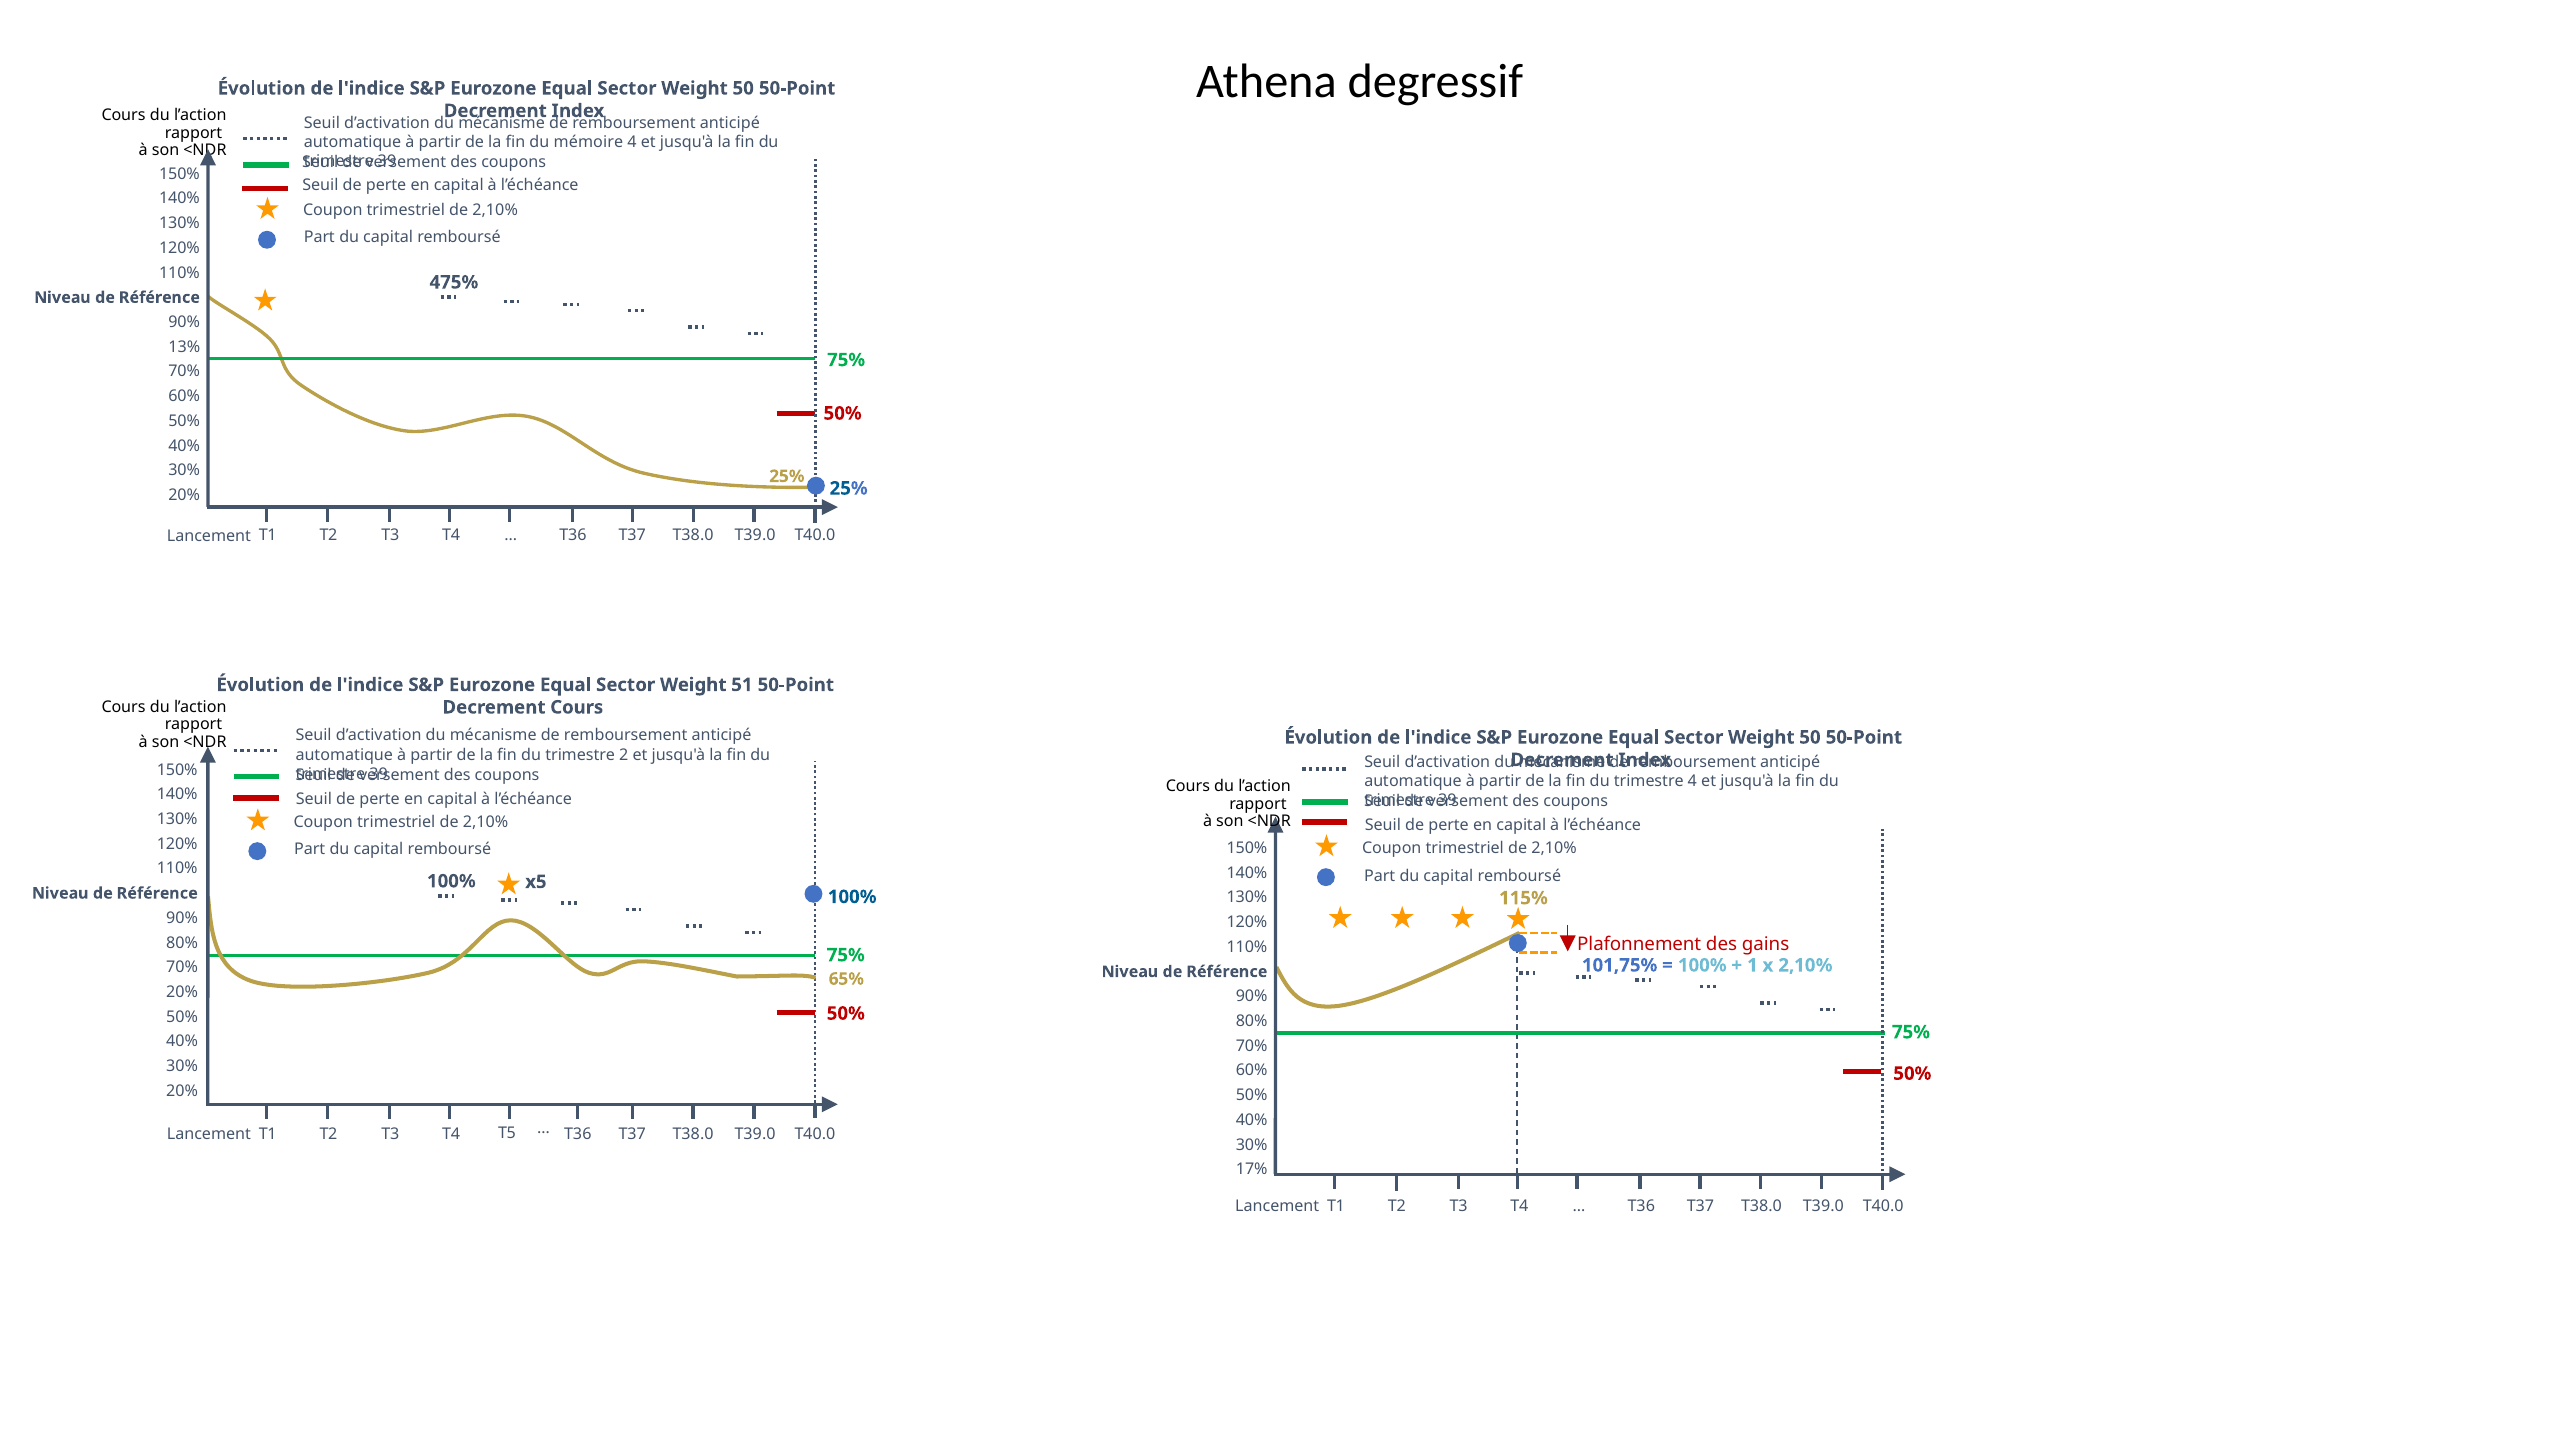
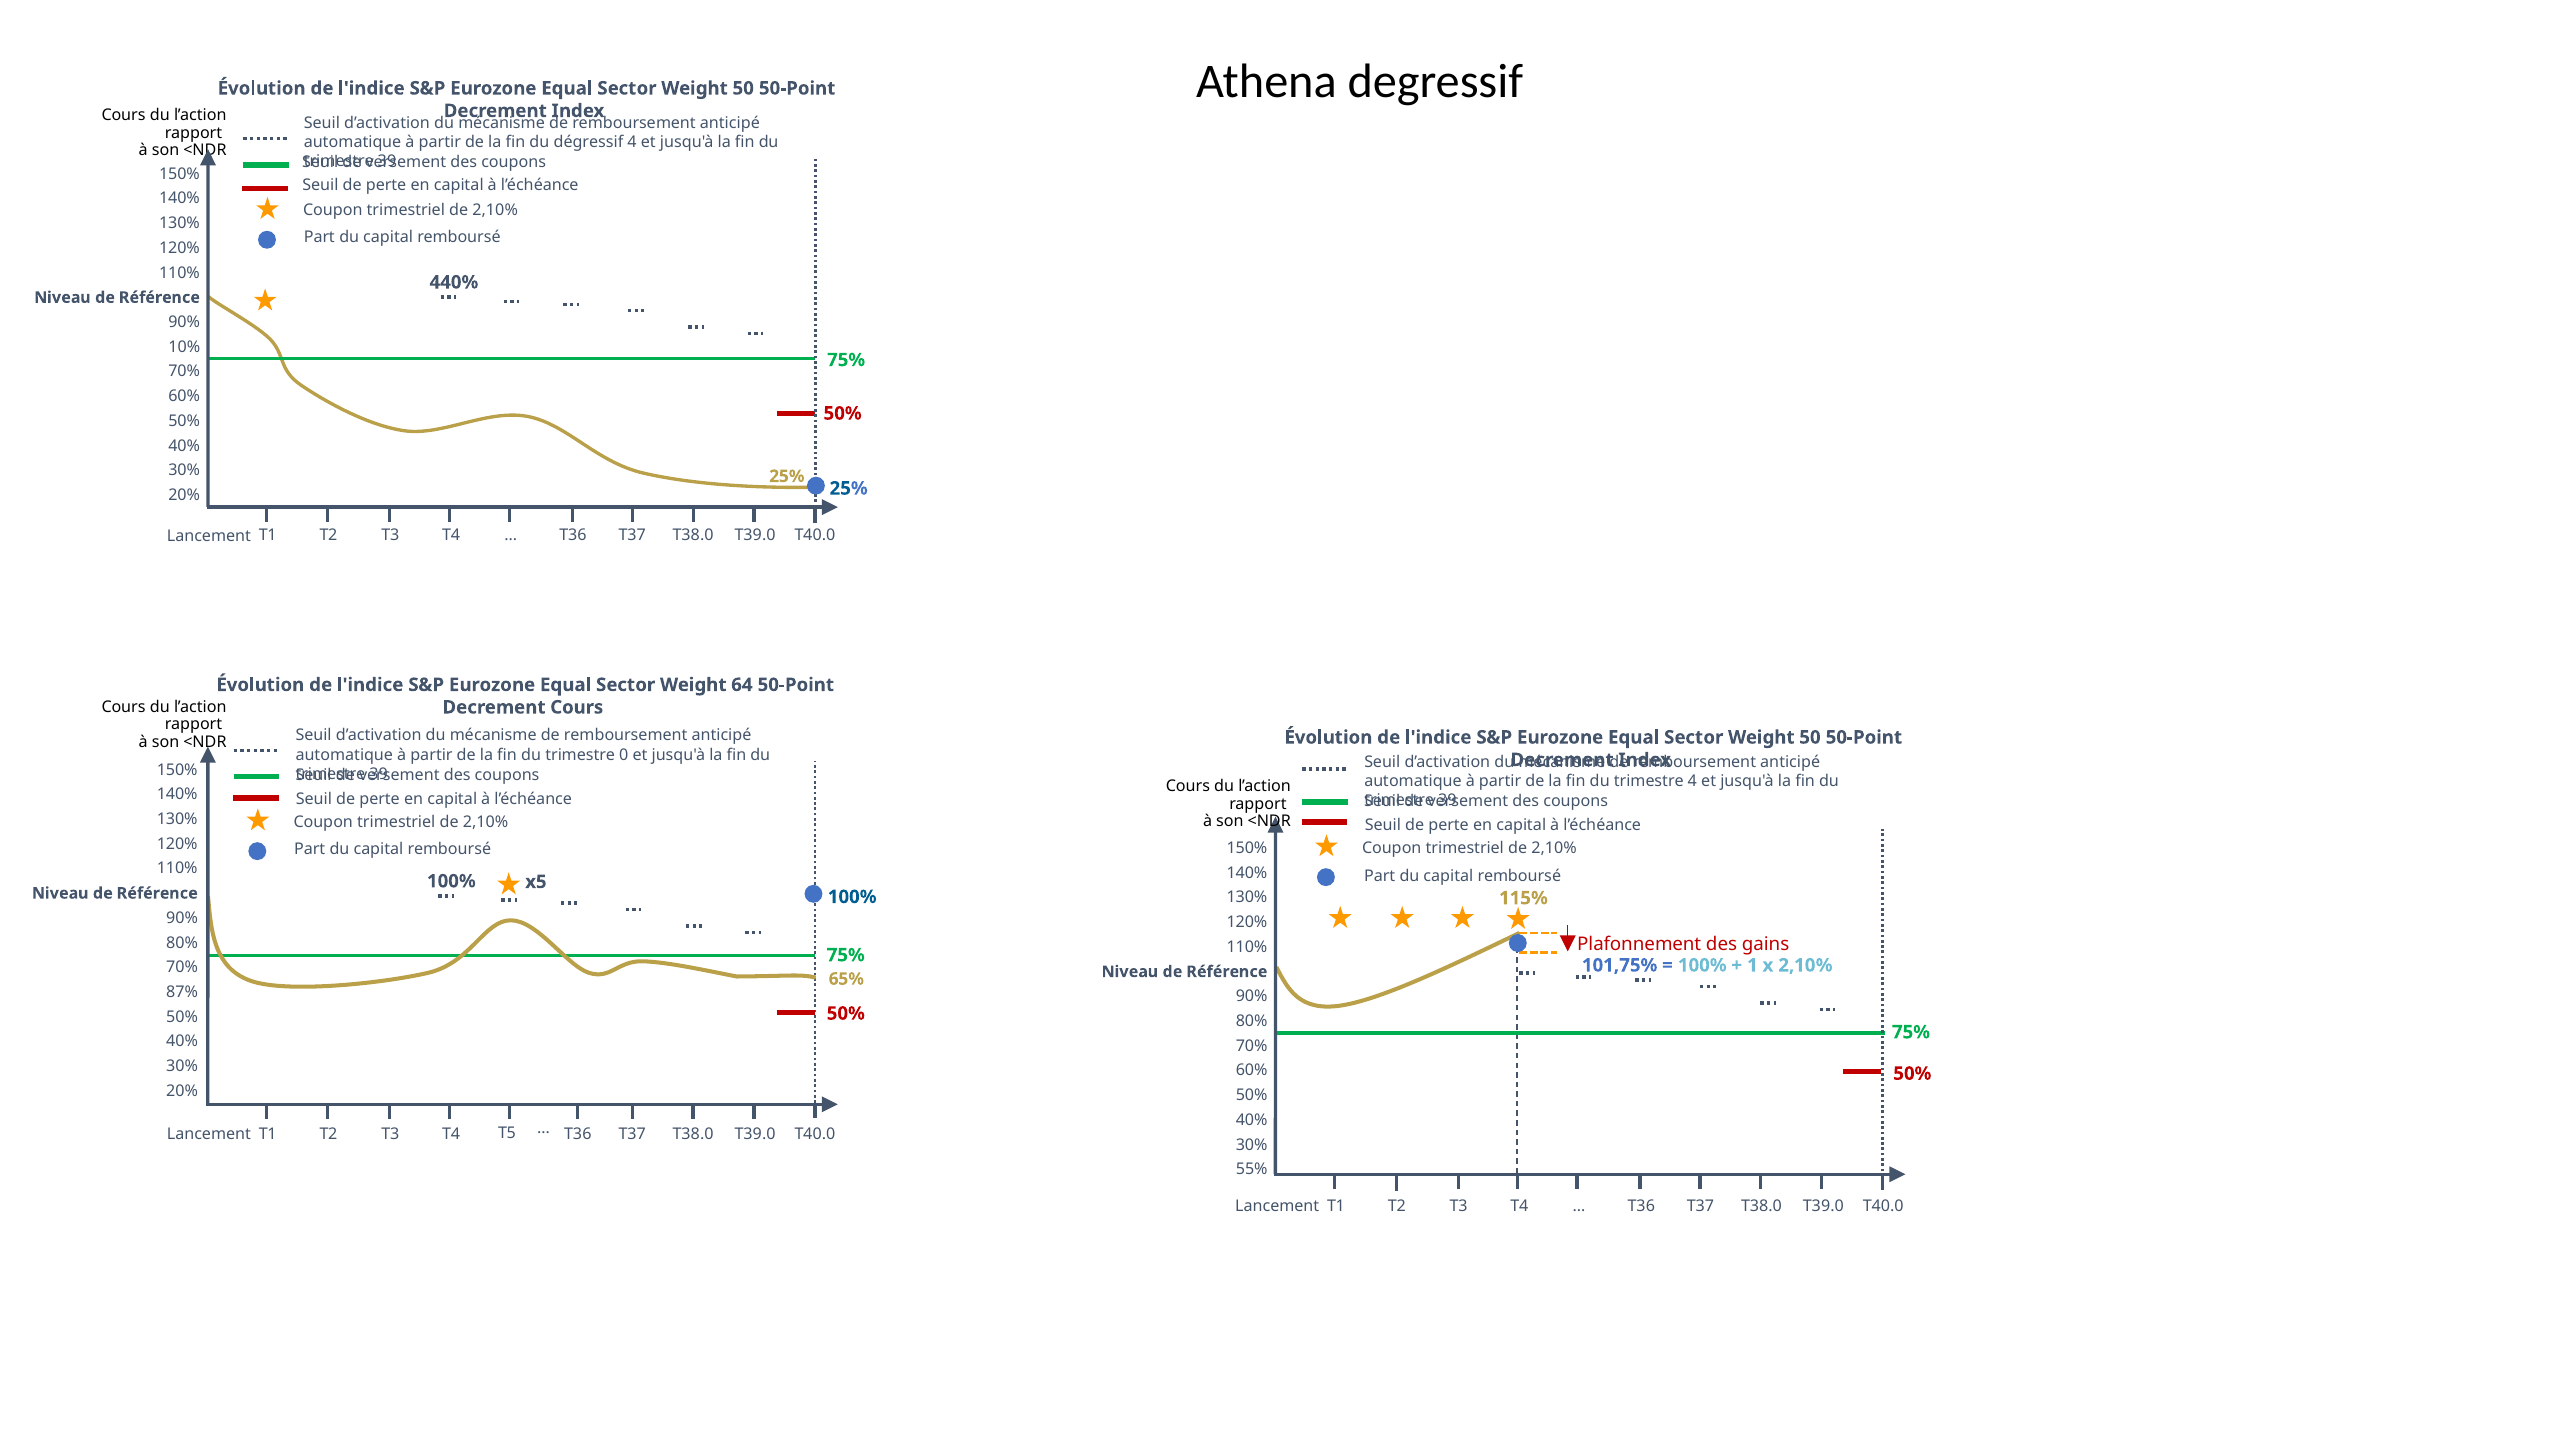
mémoire: mémoire -> dégressif
475%: 475% -> 440%
13%: 13% -> 10%
51: 51 -> 64
2: 2 -> 0
20% at (182, 992): 20% -> 87%
17%: 17% -> 55%
